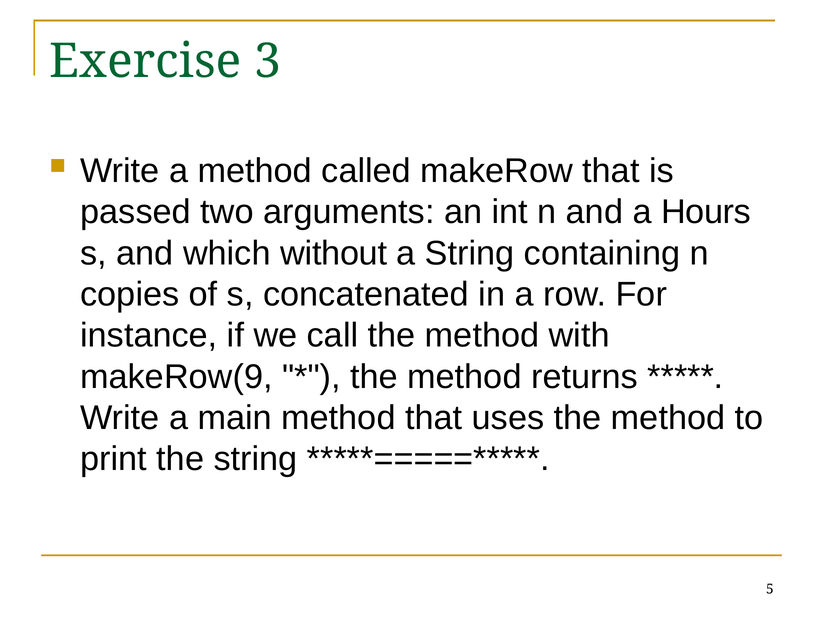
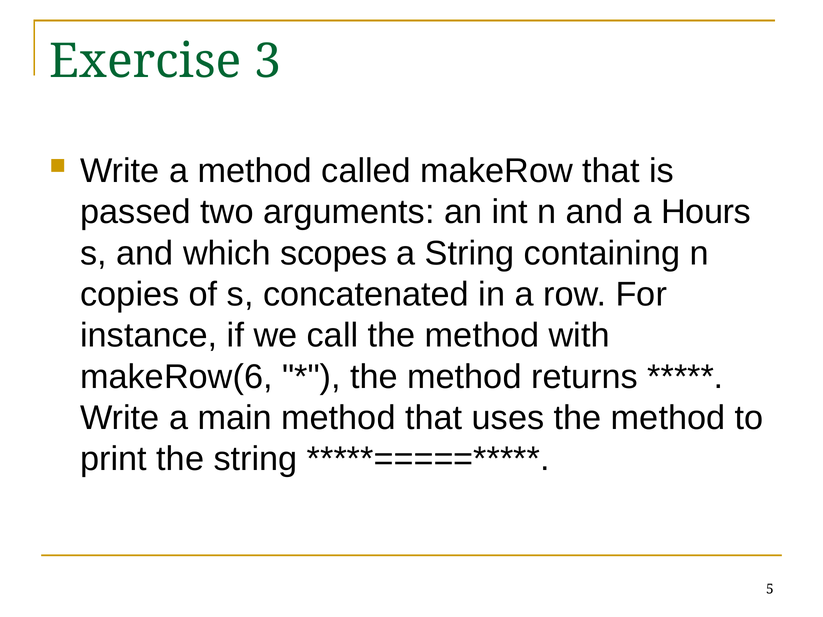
without: without -> scopes
makeRow(9: makeRow(9 -> makeRow(6
